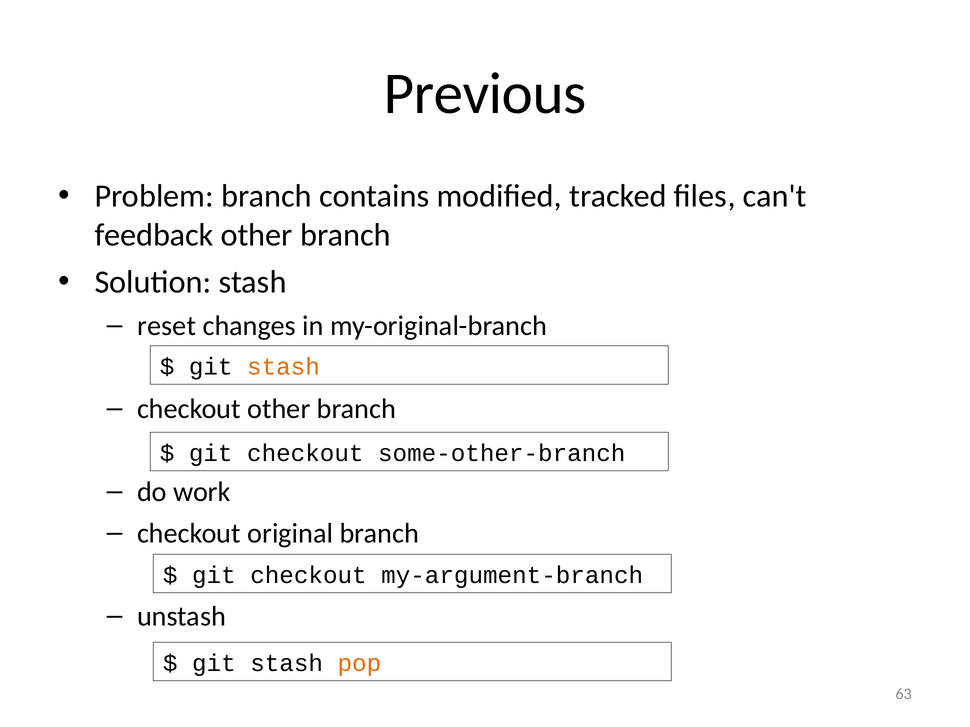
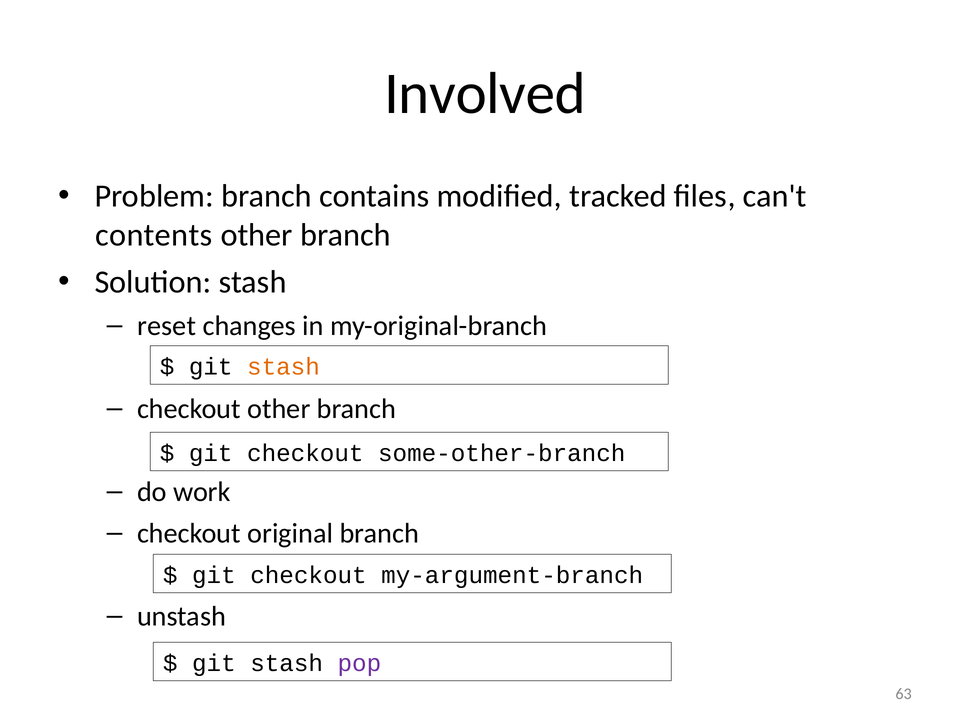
Previous: Previous -> Involved
feedback: feedback -> contents
pop colour: orange -> purple
